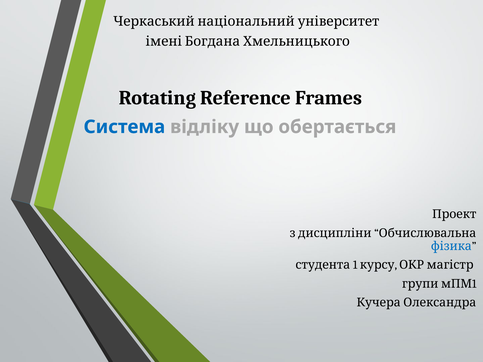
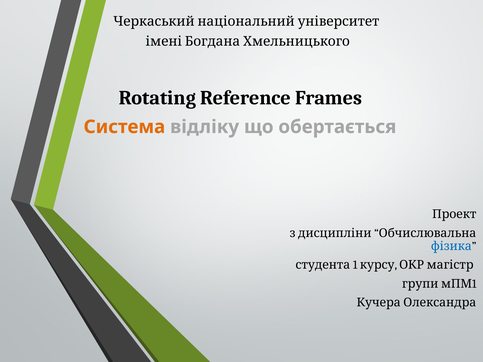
Система colour: blue -> orange
